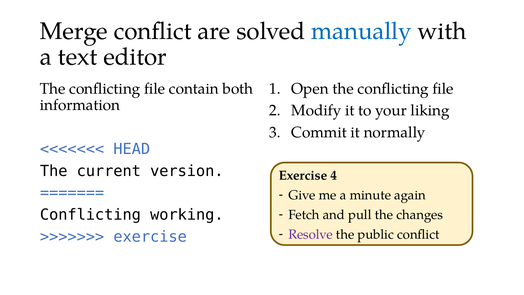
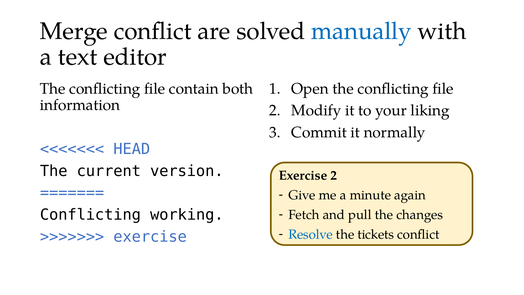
Exercise 4: 4 -> 2
Resolve colour: purple -> blue
public: public -> tickets
